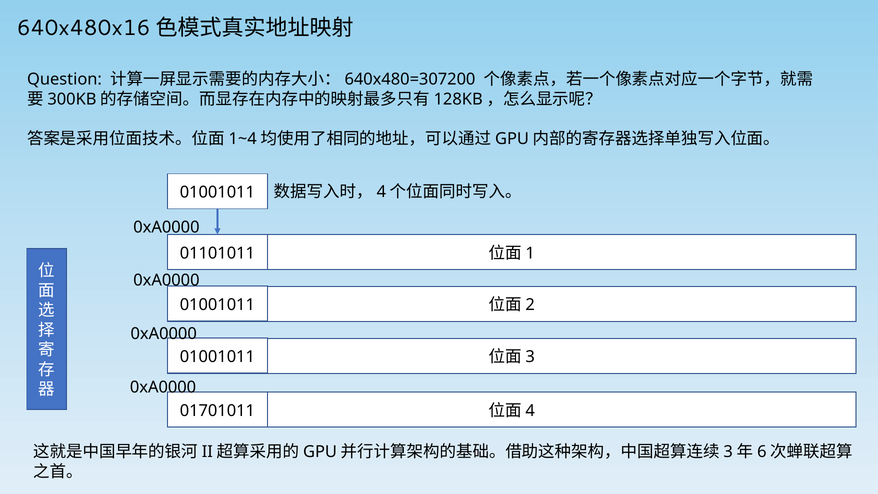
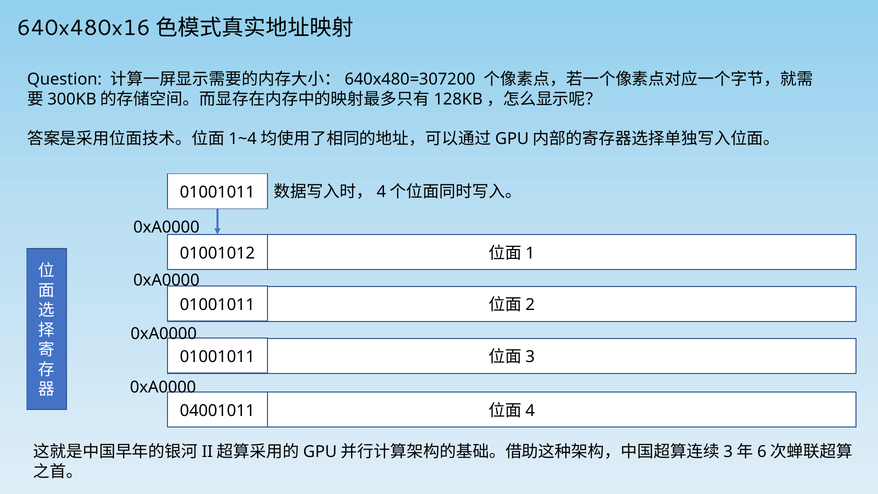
01101011: 01101011 -> 01001012
01701011: 01701011 -> 04001011
